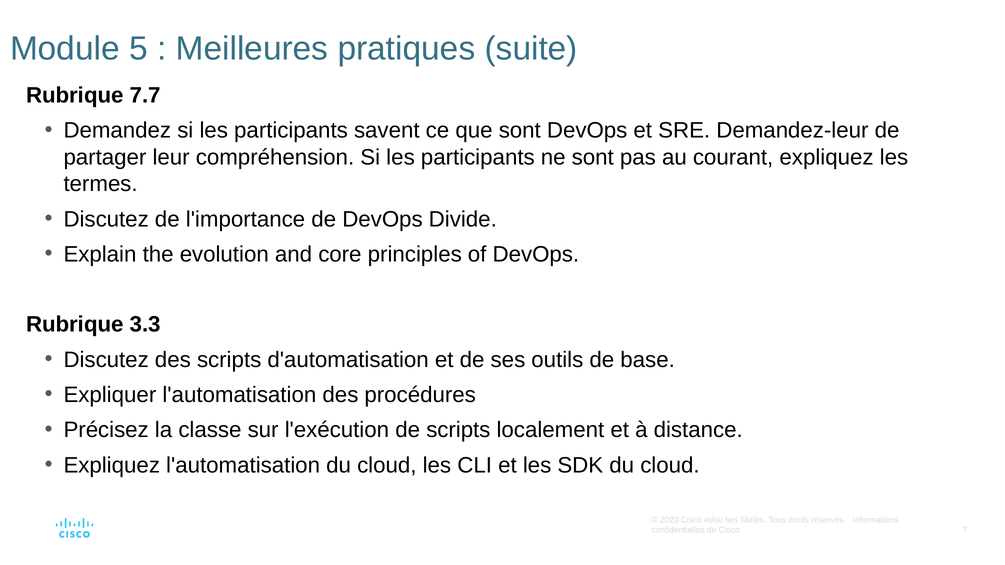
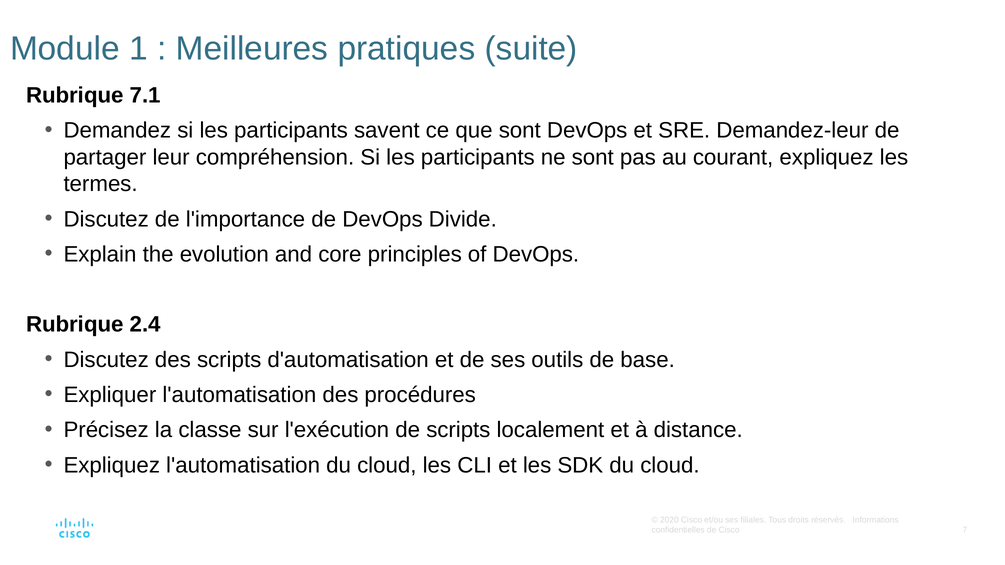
5: 5 -> 1
7.7: 7.7 -> 7.1
3.3: 3.3 -> 2.4
